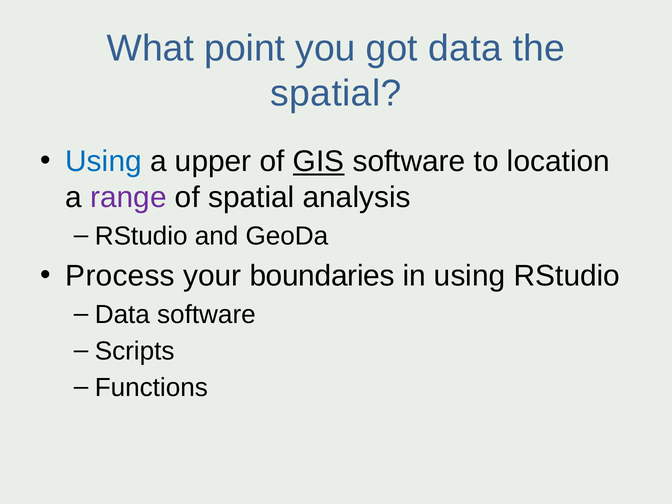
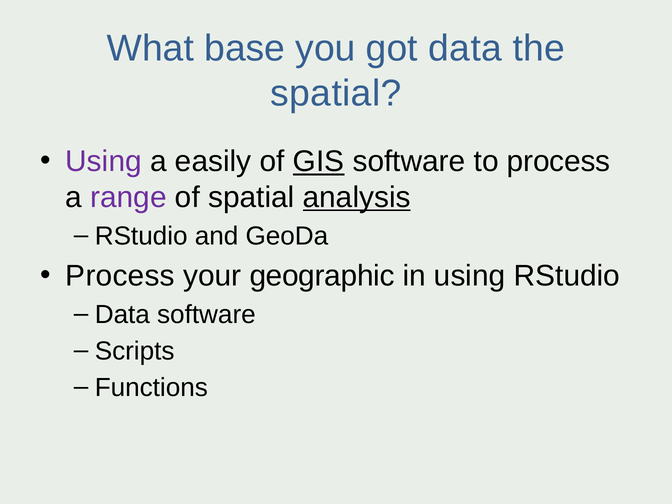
point: point -> base
Using at (104, 162) colour: blue -> purple
upper: upper -> easily
to location: location -> process
analysis underline: none -> present
boundaries: boundaries -> geographic
